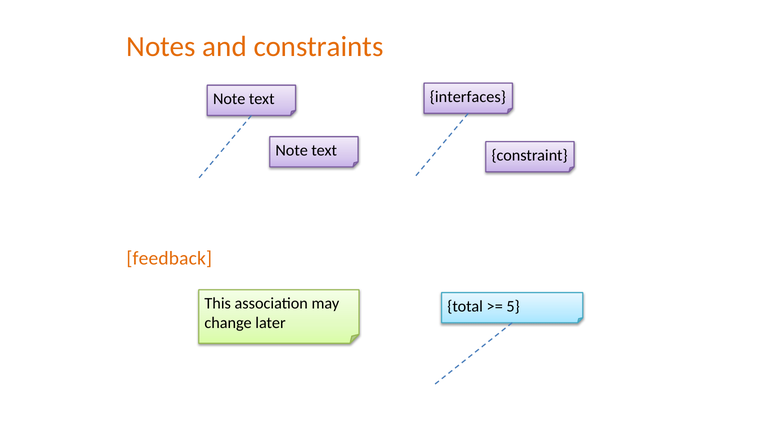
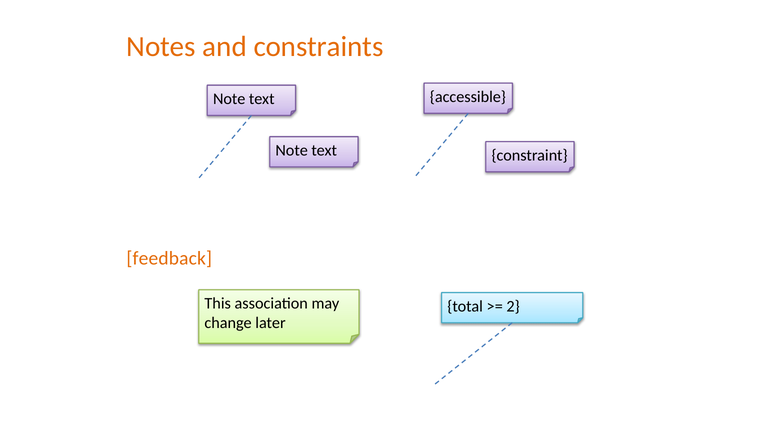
interfaces: interfaces -> accessible
5: 5 -> 2
